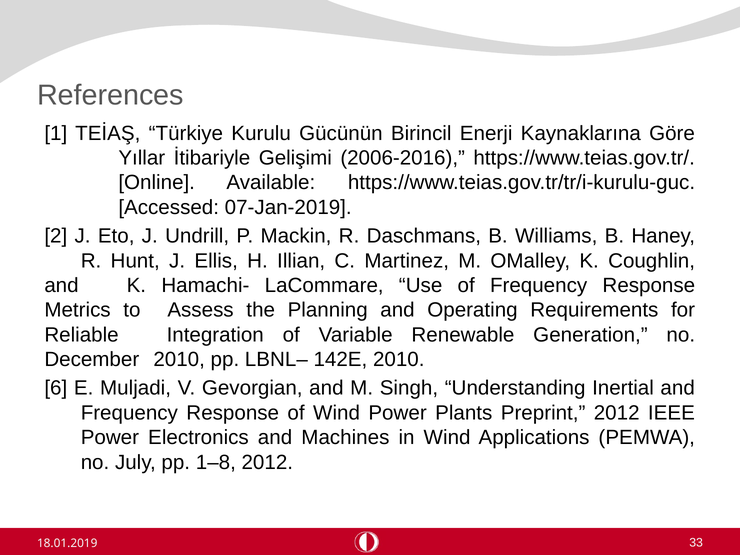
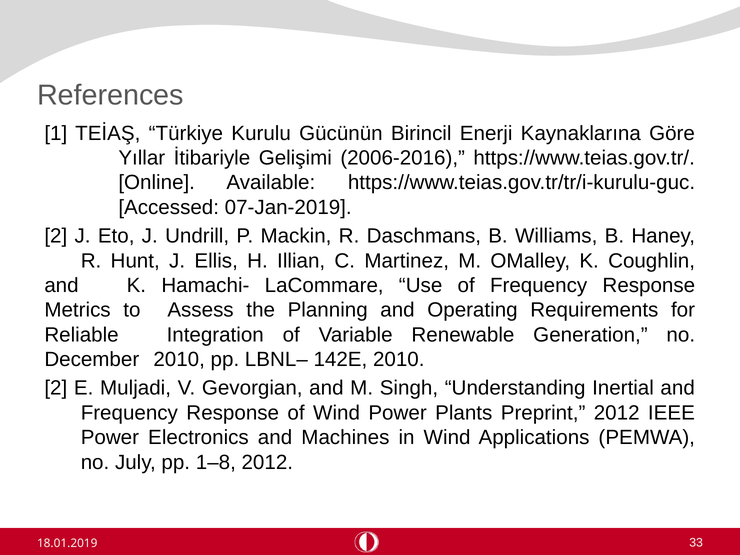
6 at (56, 388): 6 -> 2
